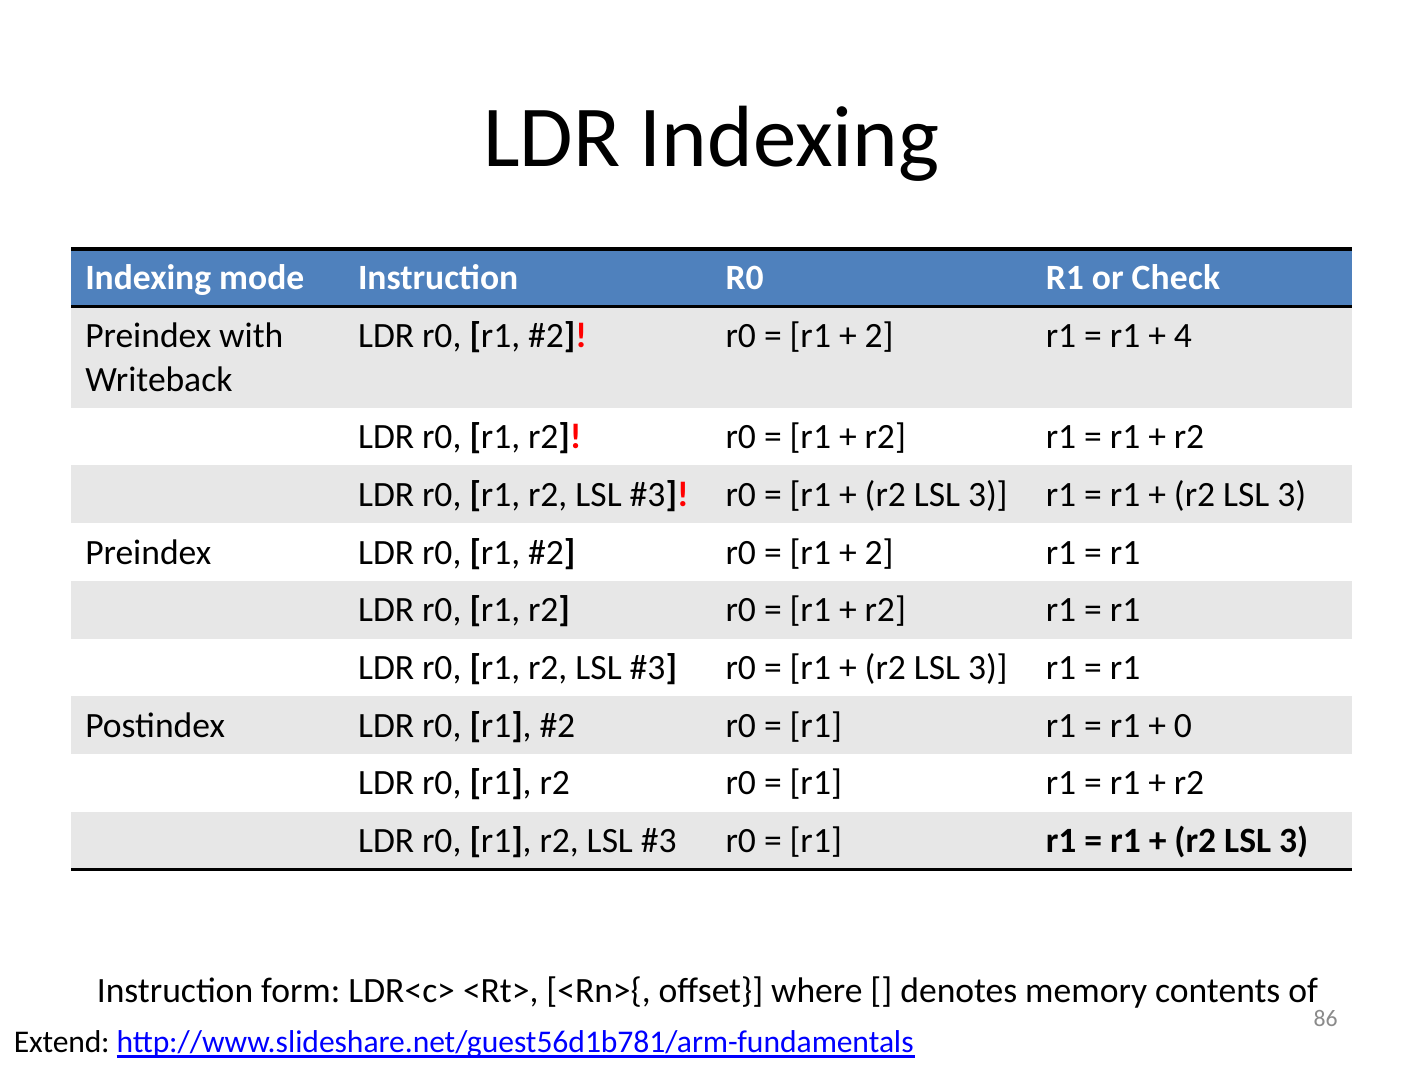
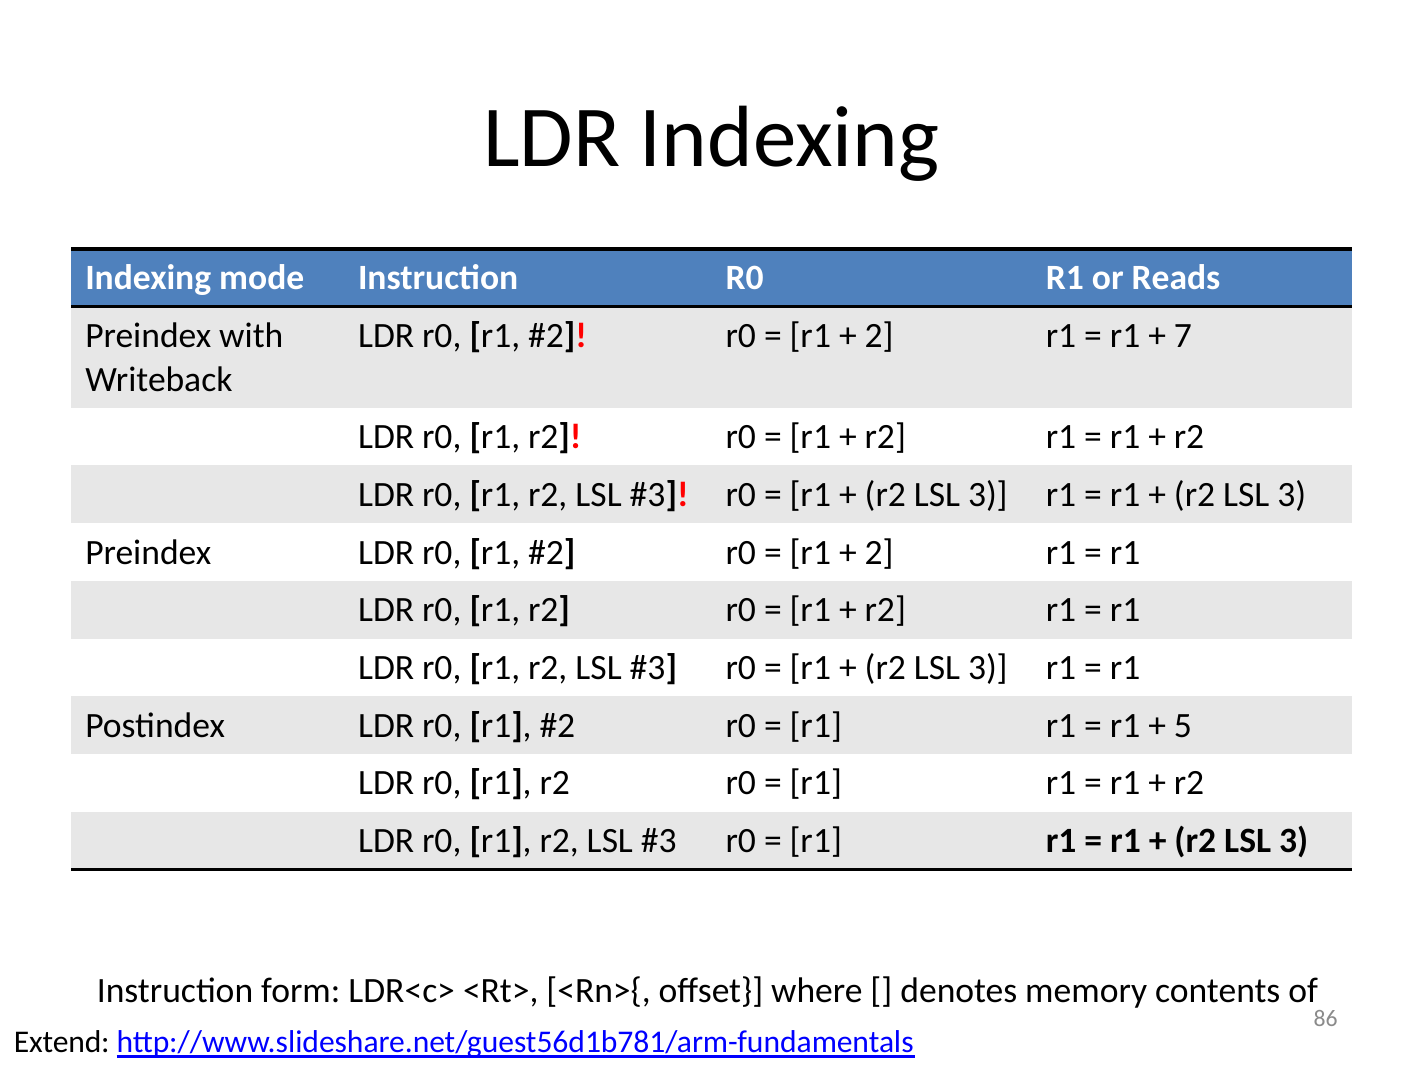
Check: Check -> Reads
4: 4 -> 7
0: 0 -> 5
